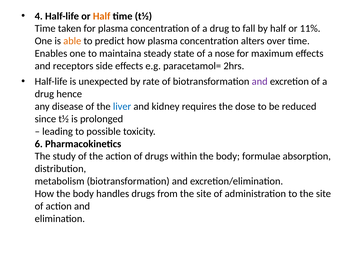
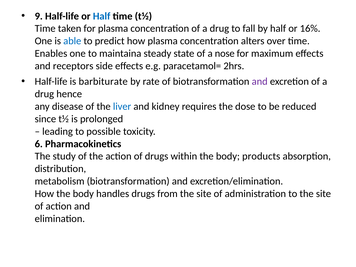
4: 4 -> 9
Half at (102, 16) colour: orange -> blue
11%: 11% -> 16%
able colour: orange -> blue
unexpected: unexpected -> barbiturate
formulae: formulae -> products
